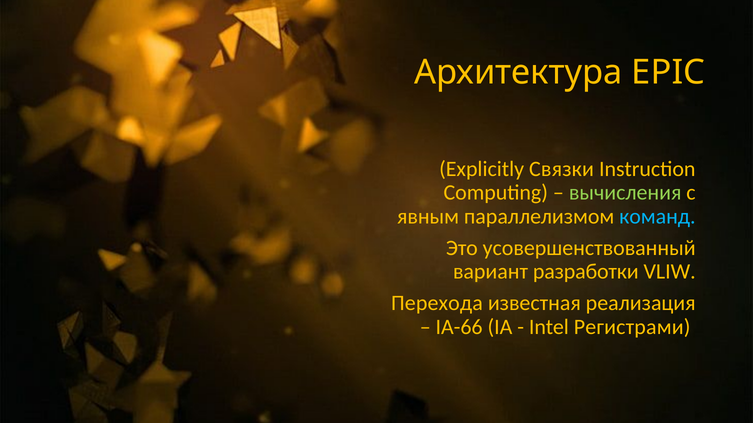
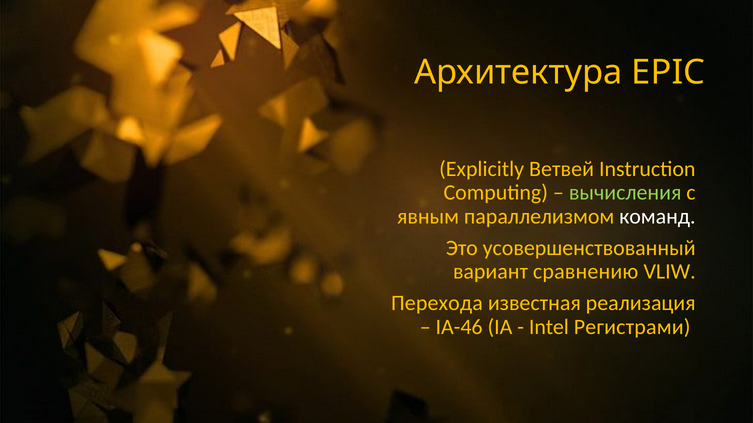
Связки: Связки -> Ветвей
команд colour: light blue -> white
разработки: разработки -> сравнению
IA-66: IA-66 -> IA-46
